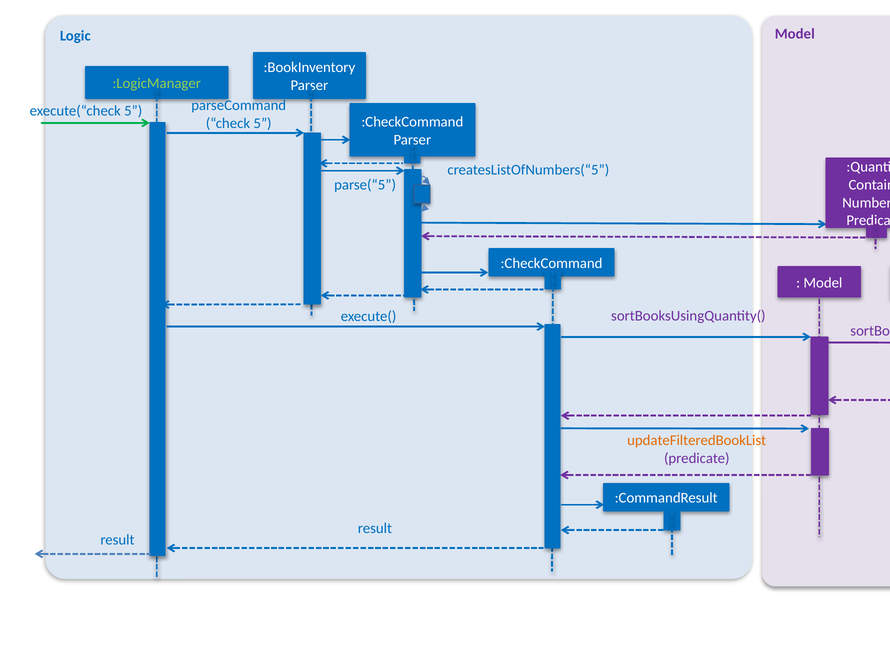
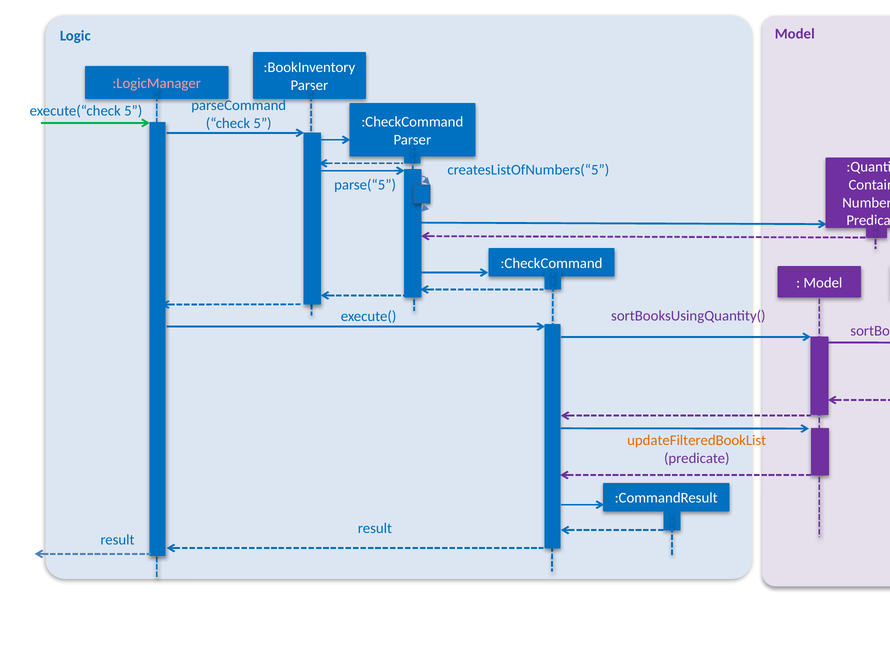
:LogicManager colour: light green -> pink
